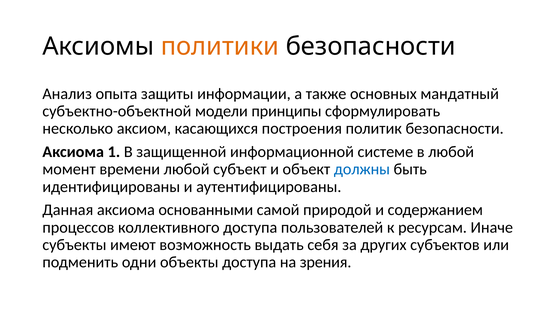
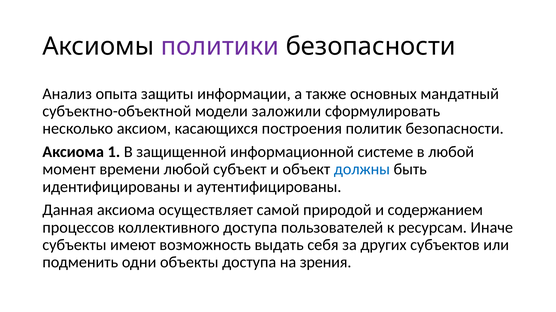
политики colour: orange -> purple
принципы: принципы -> заложили
основанными: основанными -> осуществляет
